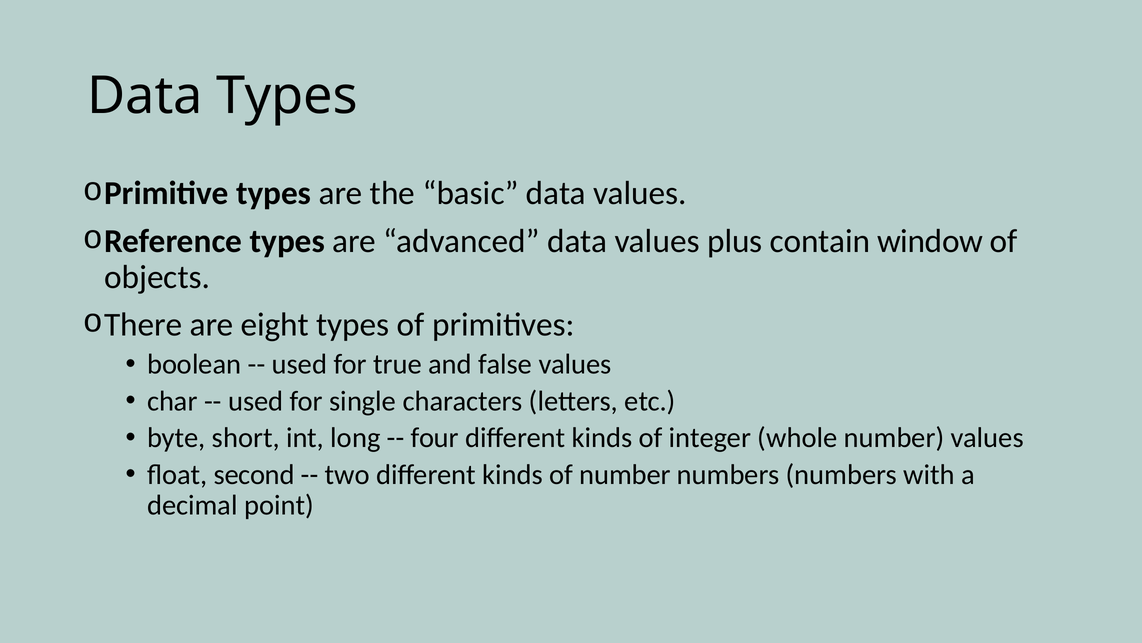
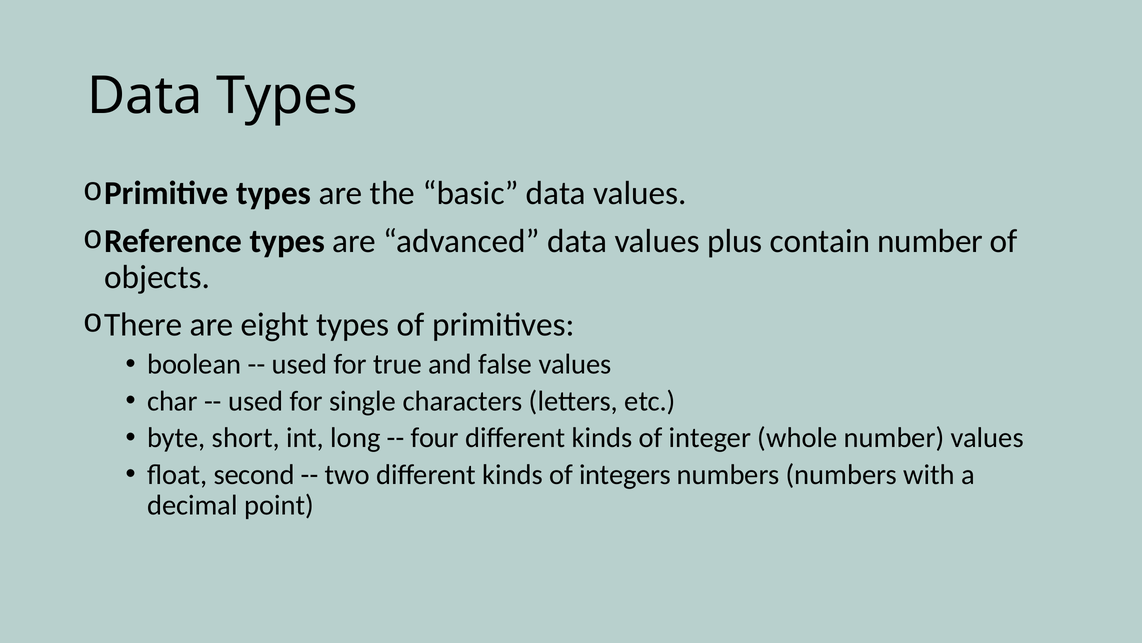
contain window: window -> number
of number: number -> integers
